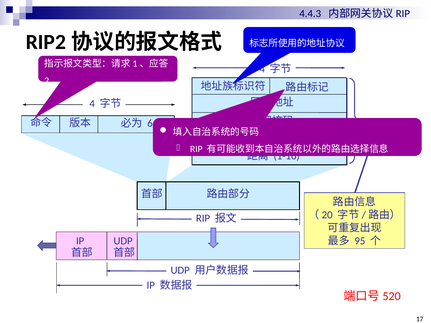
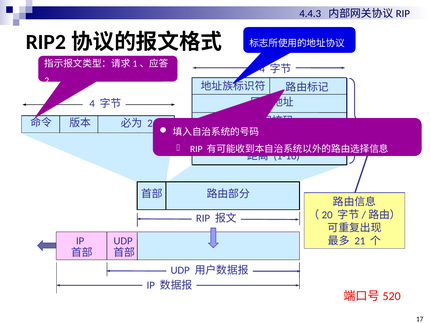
6 at (150, 123): 6 -> 2
95: 95 -> 21
